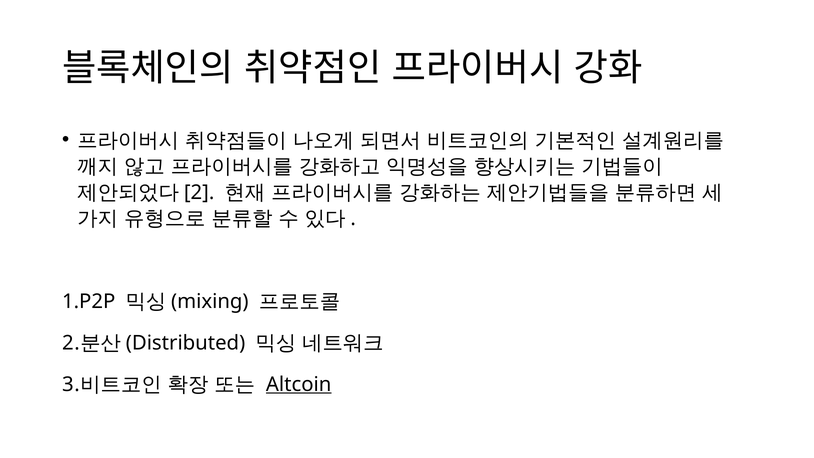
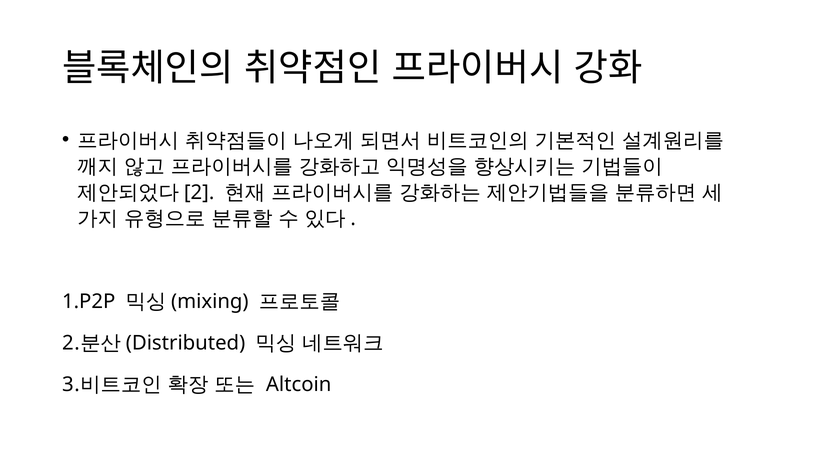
Altcoin underline: present -> none
